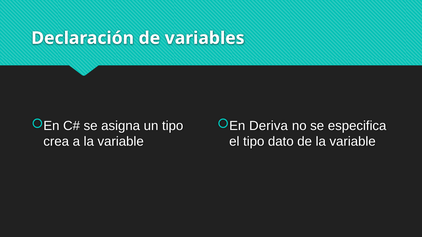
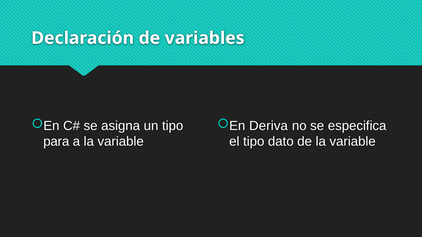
crea: crea -> para
